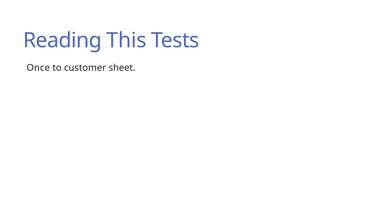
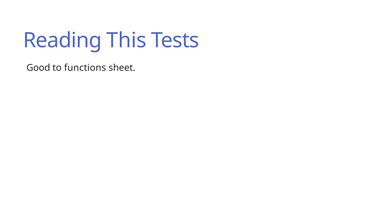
Once: Once -> Good
customer: customer -> functions
